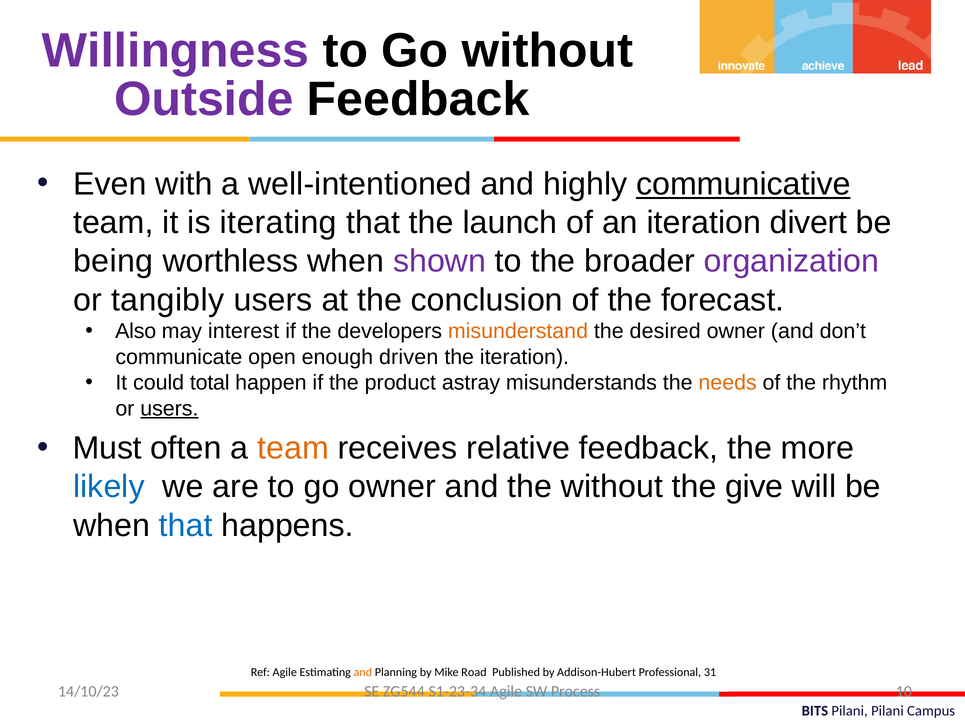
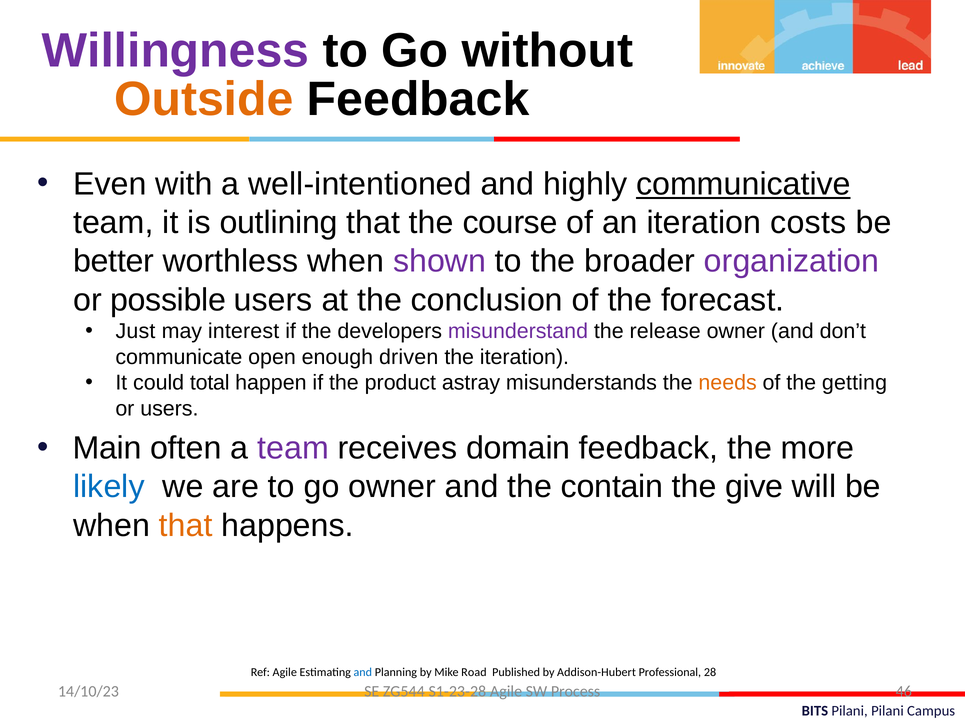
Outside colour: purple -> orange
iterating: iterating -> outlining
launch: launch -> course
divert: divert -> costs
being: being -> better
tangibly: tangibly -> possible
Also: Also -> Just
misunderstand colour: orange -> purple
desired: desired -> release
rhythm: rhythm -> getting
users at (169, 408) underline: present -> none
Must: Must -> Main
team at (293, 448) colour: orange -> purple
relative: relative -> domain
the without: without -> contain
that at (186, 525) colour: blue -> orange
and at (363, 672) colour: orange -> blue
31: 31 -> 28
S1-23-34: S1-23-34 -> S1-23-28
10: 10 -> 46
